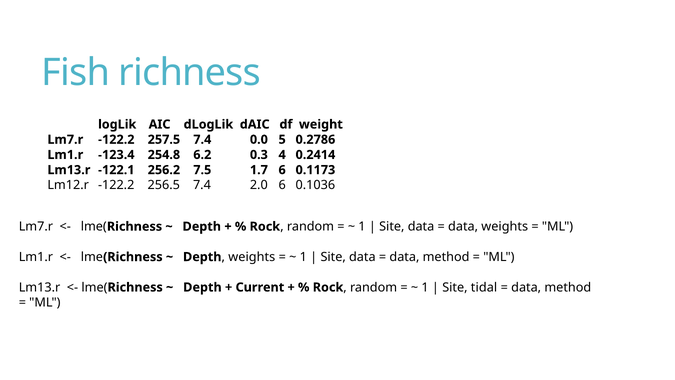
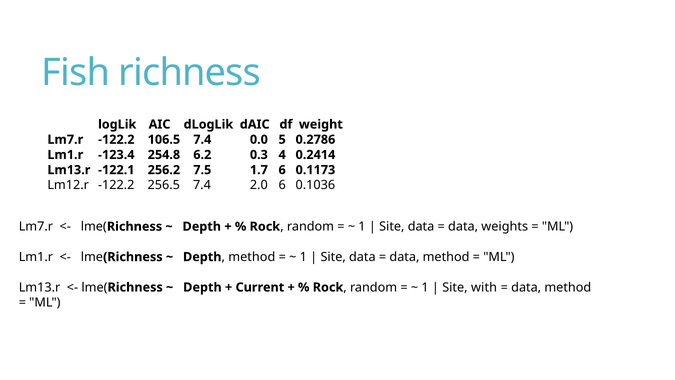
257.5: 257.5 -> 106.5
weights at (252, 257): weights -> method
tidal: tidal -> with
